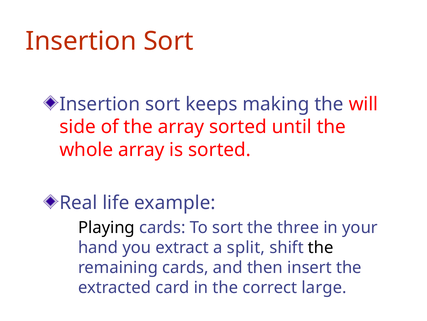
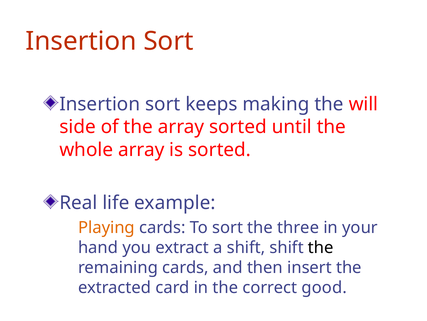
Playing colour: black -> orange
a split: split -> shift
large: large -> good
